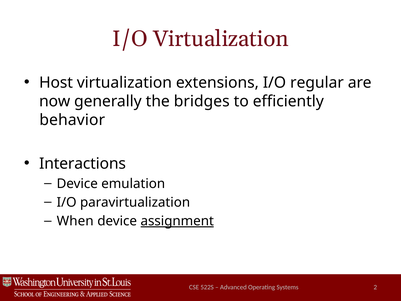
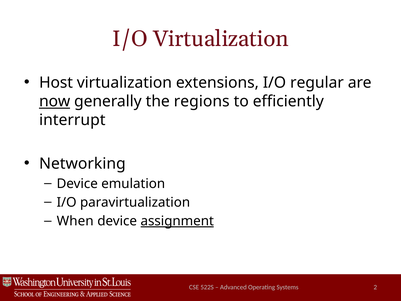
now underline: none -> present
bridges: bridges -> regions
behavior: behavior -> interrupt
Interactions: Interactions -> Networking
